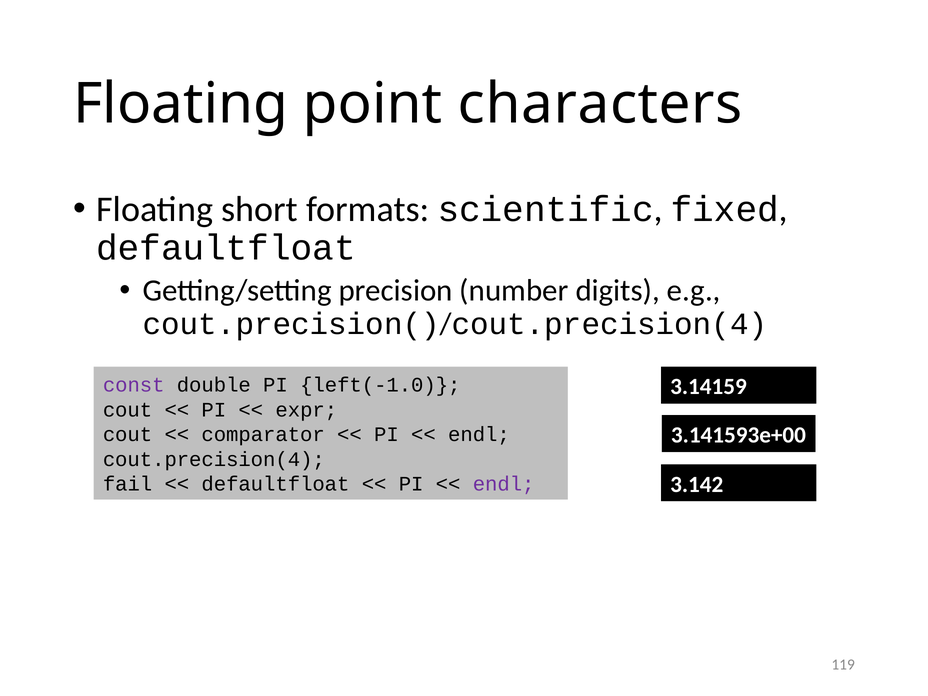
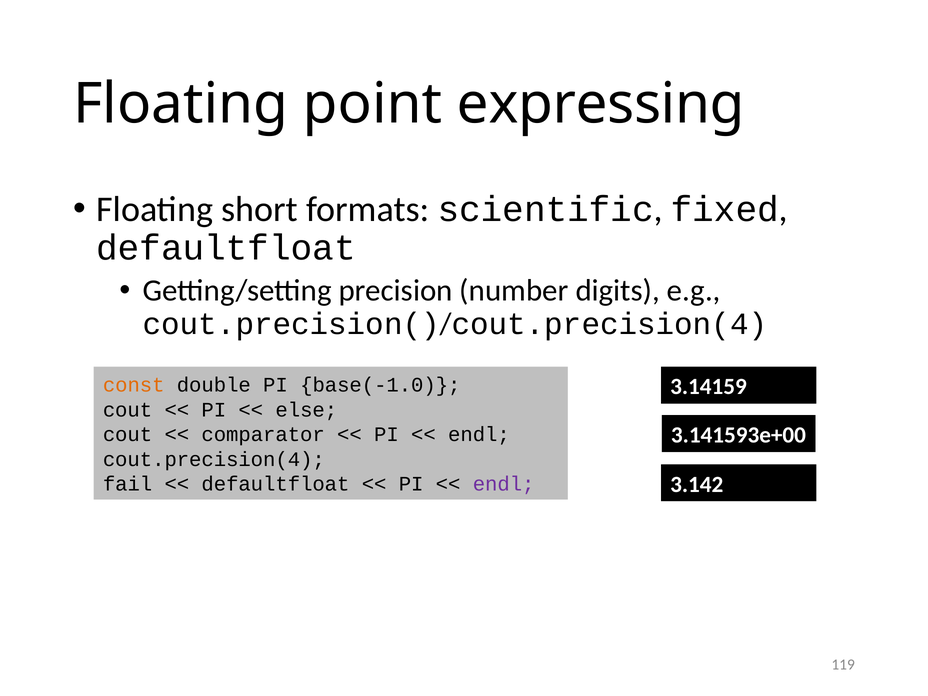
characters: characters -> expressing
const colour: purple -> orange
left(-1.0: left(-1.0 -> base(-1.0
expr: expr -> else
